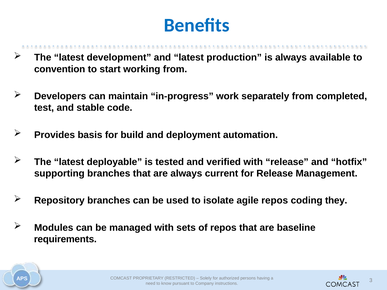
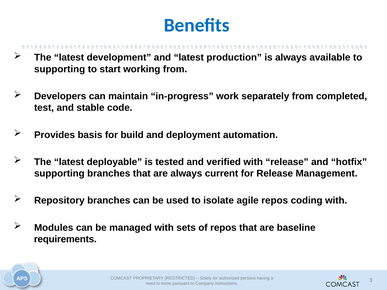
convention at (60, 69): convention -> supporting
coding they: they -> with
